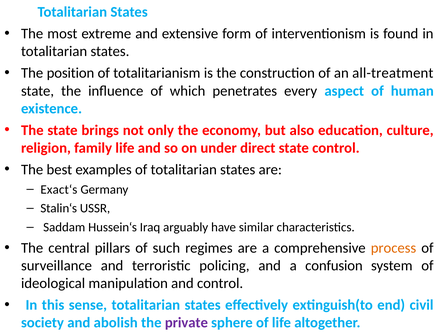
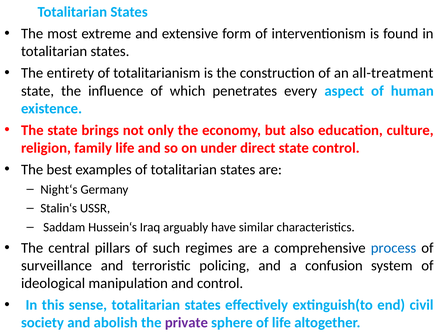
position: position -> entirety
Exact‘s: Exact‘s -> Night‘s
process colour: orange -> blue
